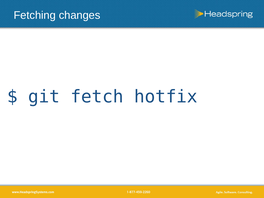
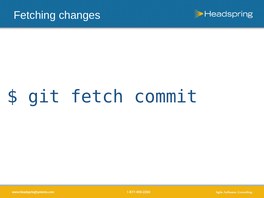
hotfix: hotfix -> commit
